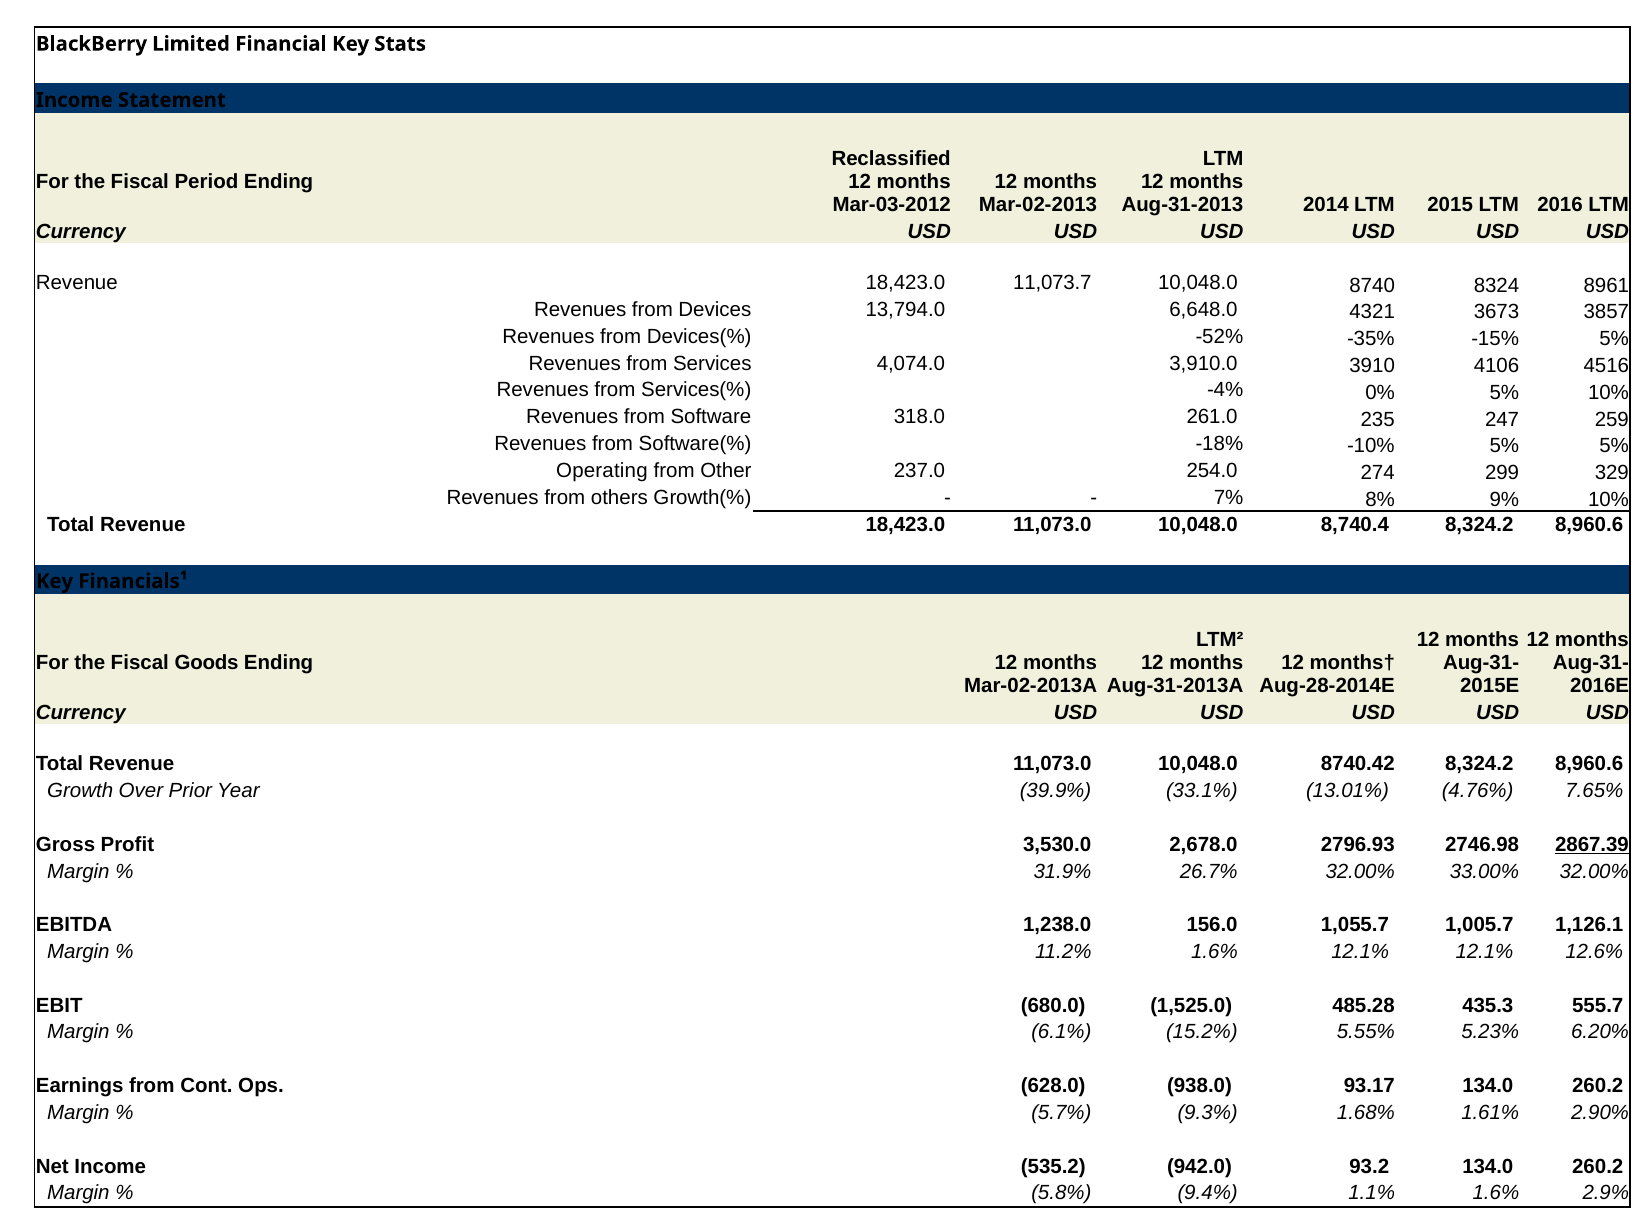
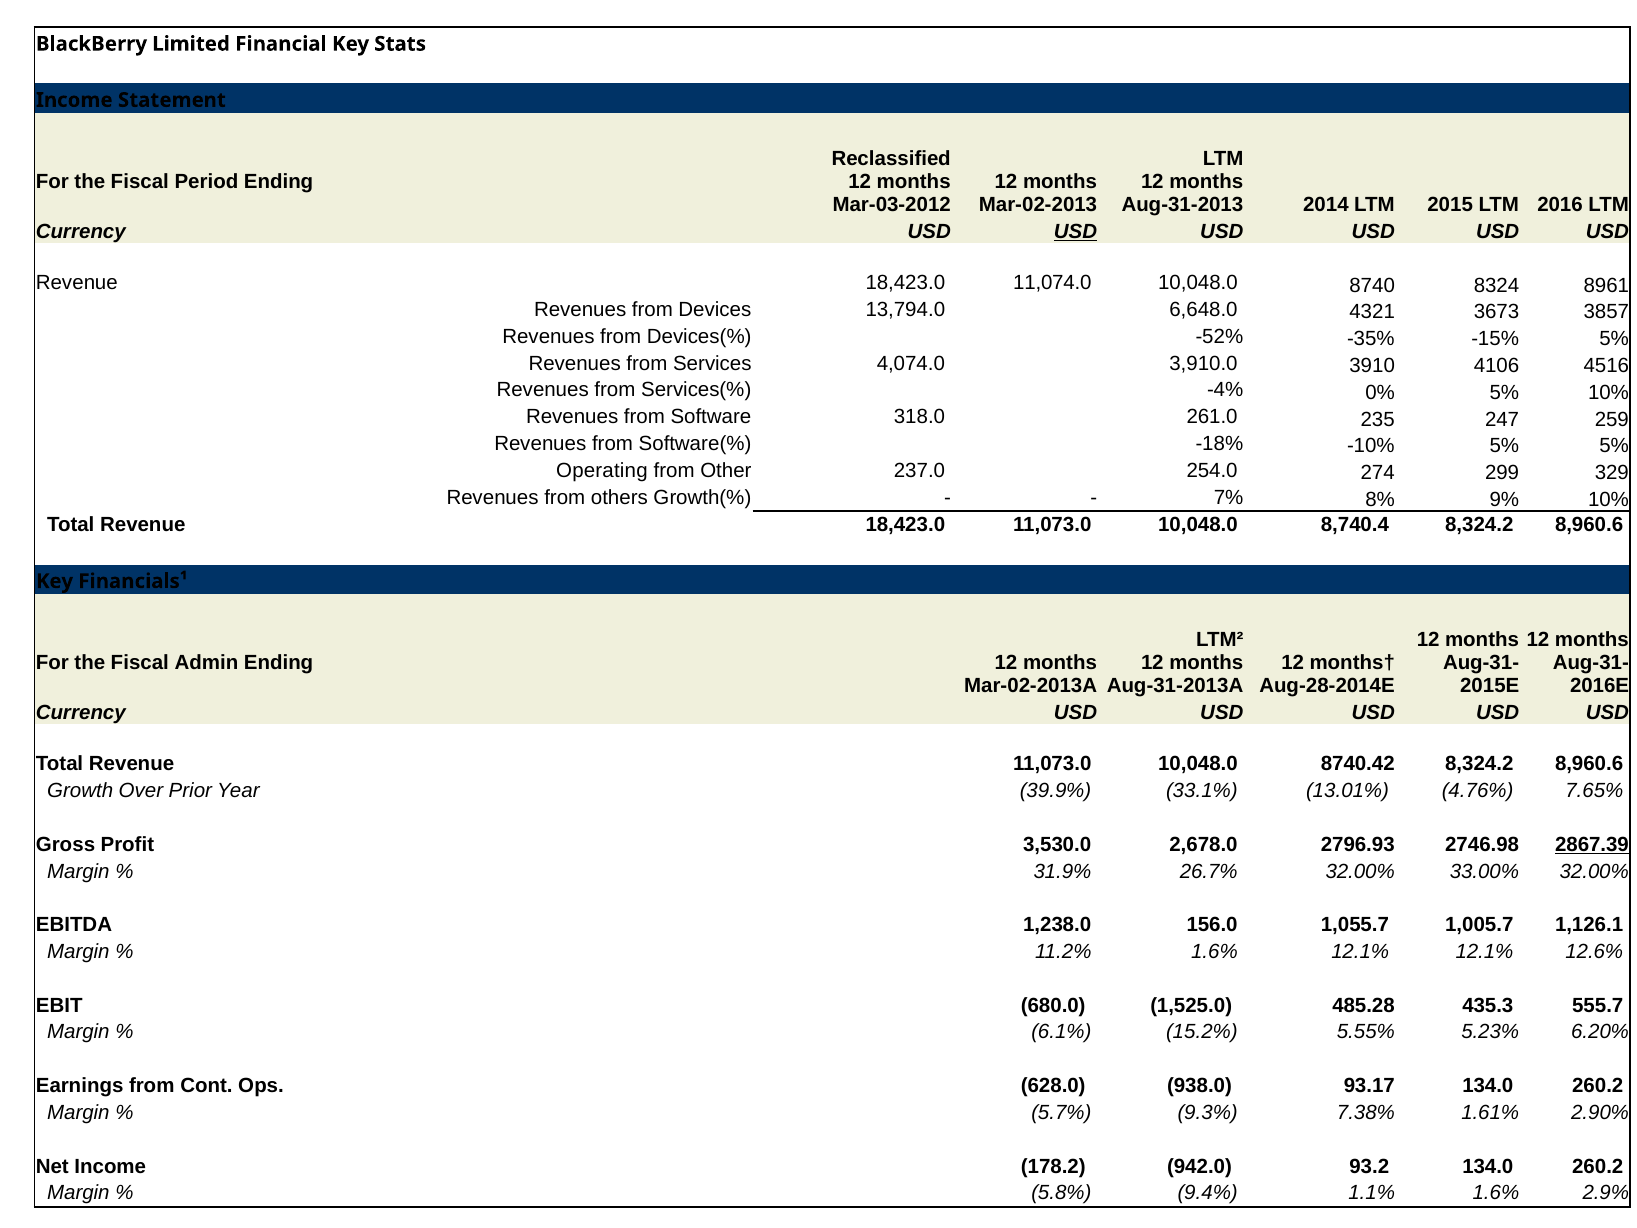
USD at (1076, 232) underline: none -> present
11,073.7: 11,073.7 -> 11,074.0
Goods: Goods -> Admin
1.68%: 1.68% -> 7.38%
535.2: 535.2 -> 178.2
